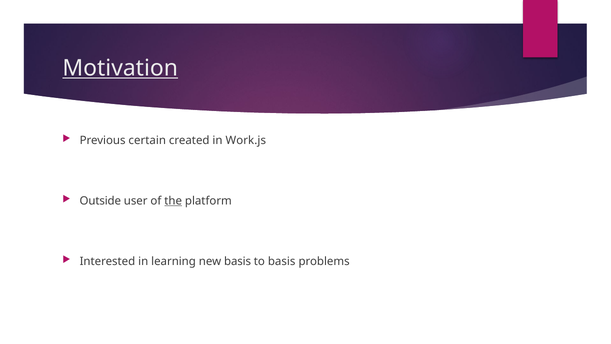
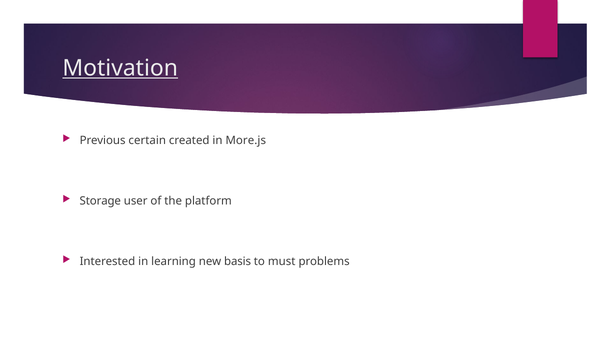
Work.js: Work.js -> More.js
Outside: Outside -> Storage
the underline: present -> none
to basis: basis -> must
